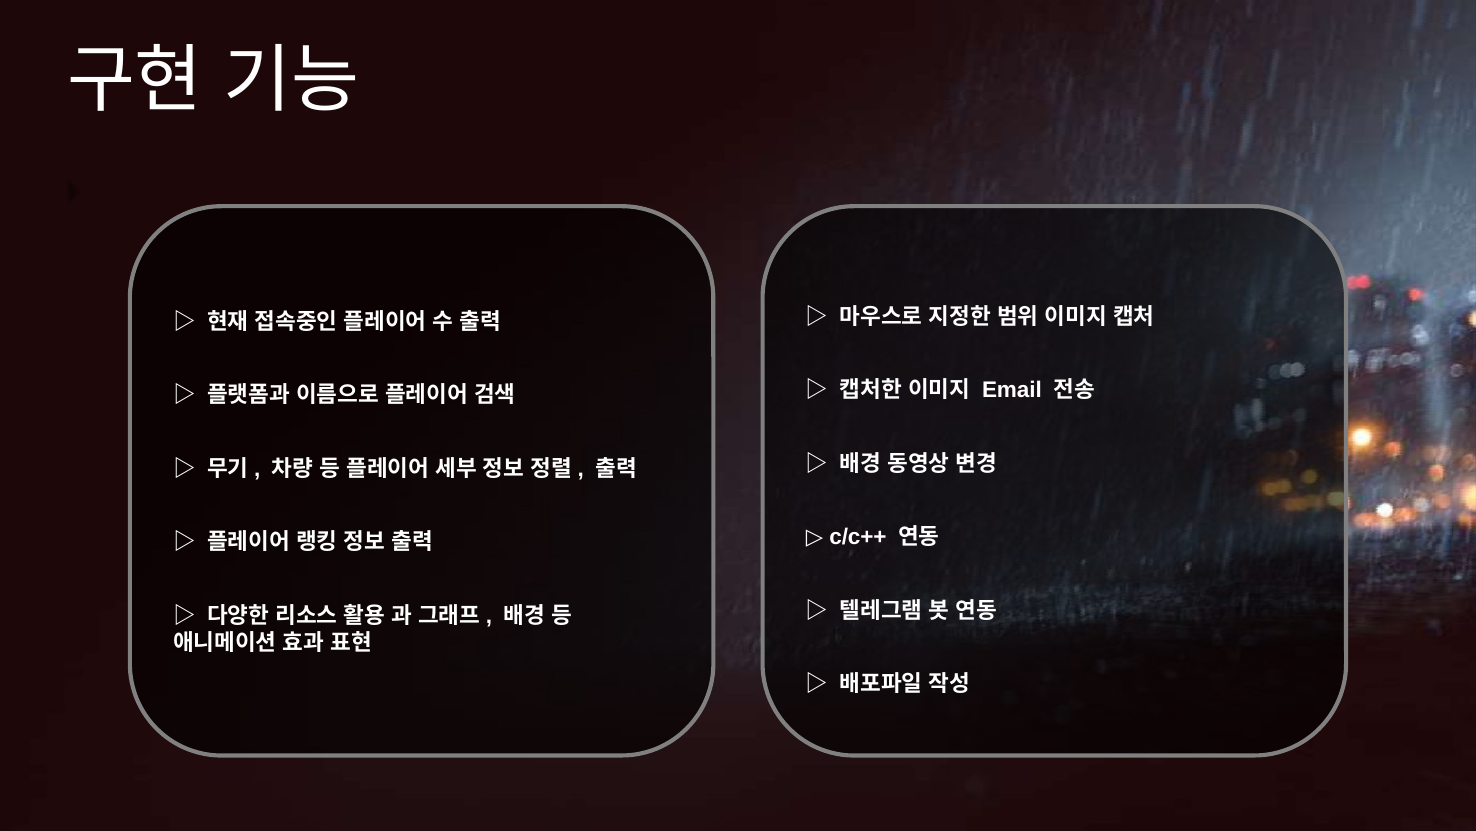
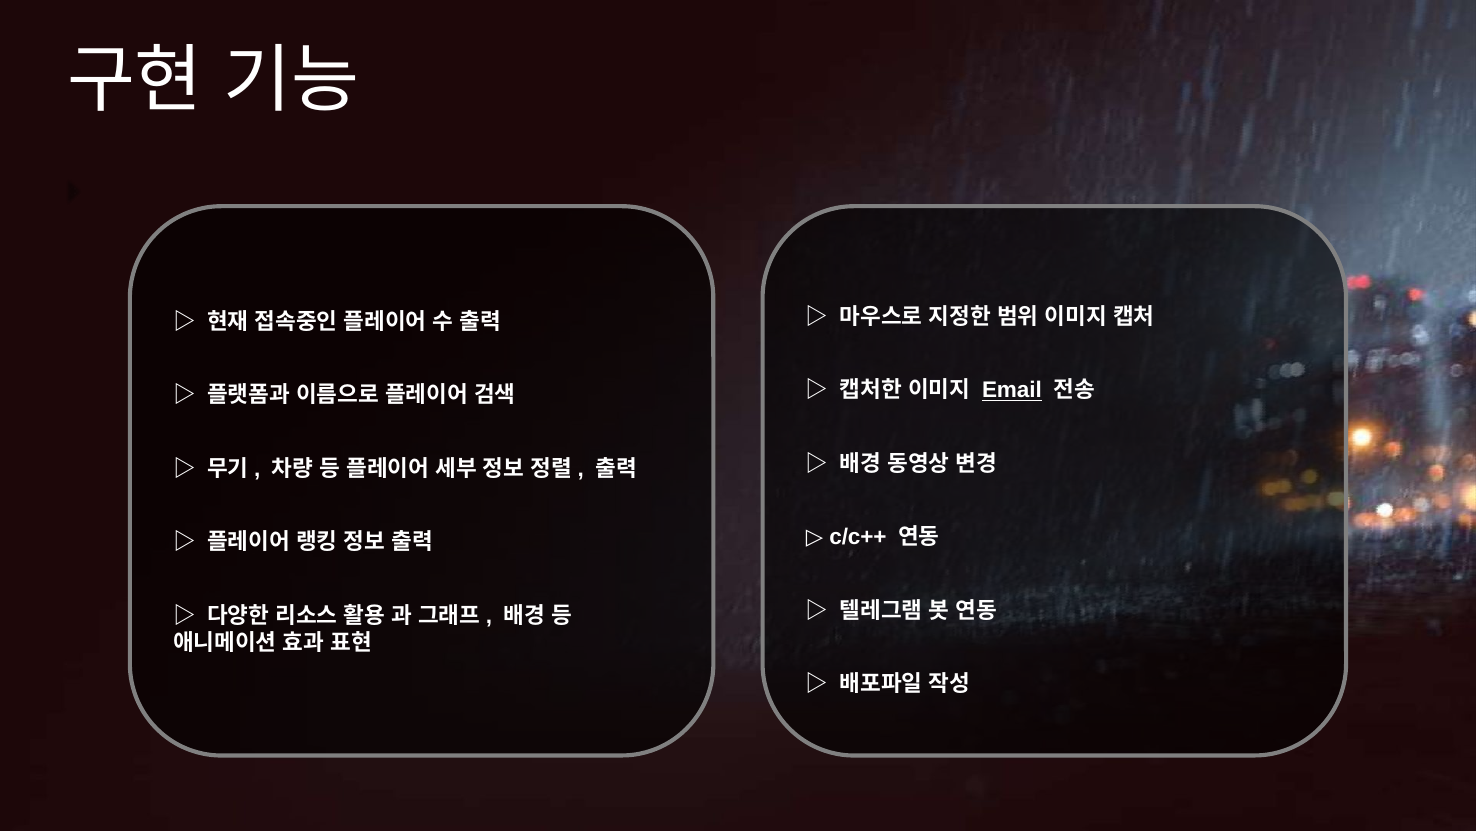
Email underline: none -> present
